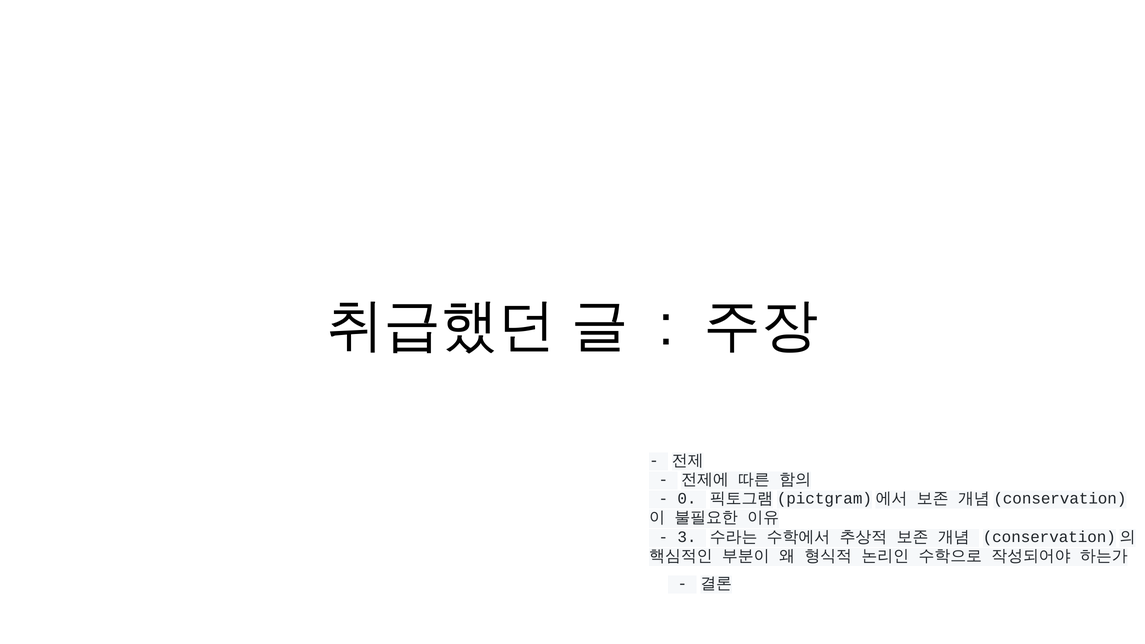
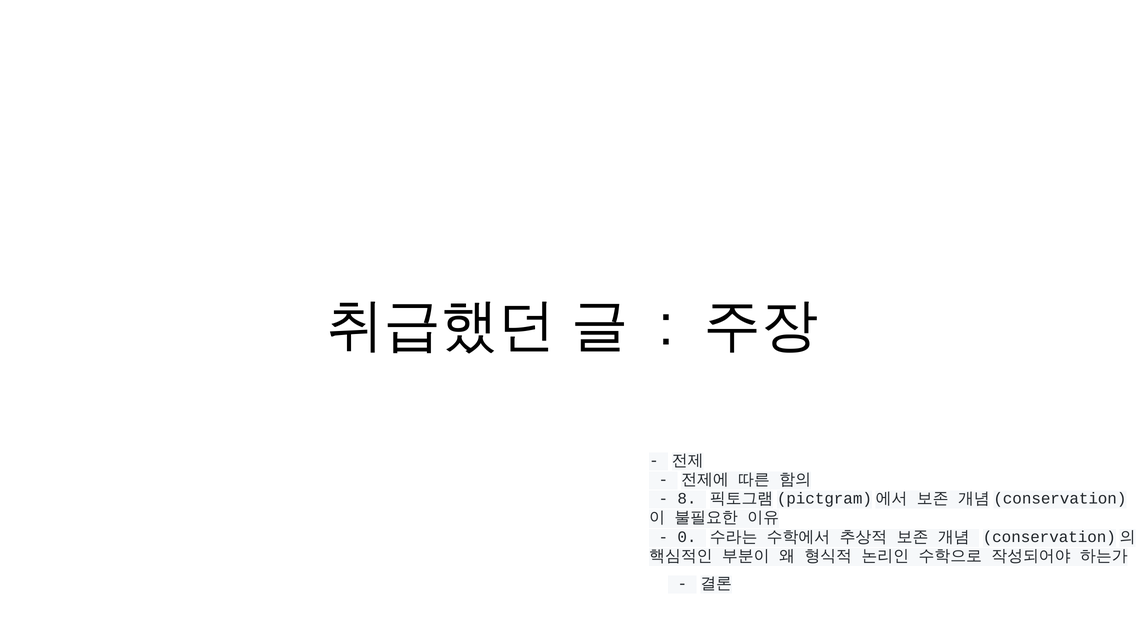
0: 0 -> 8
3: 3 -> 0
